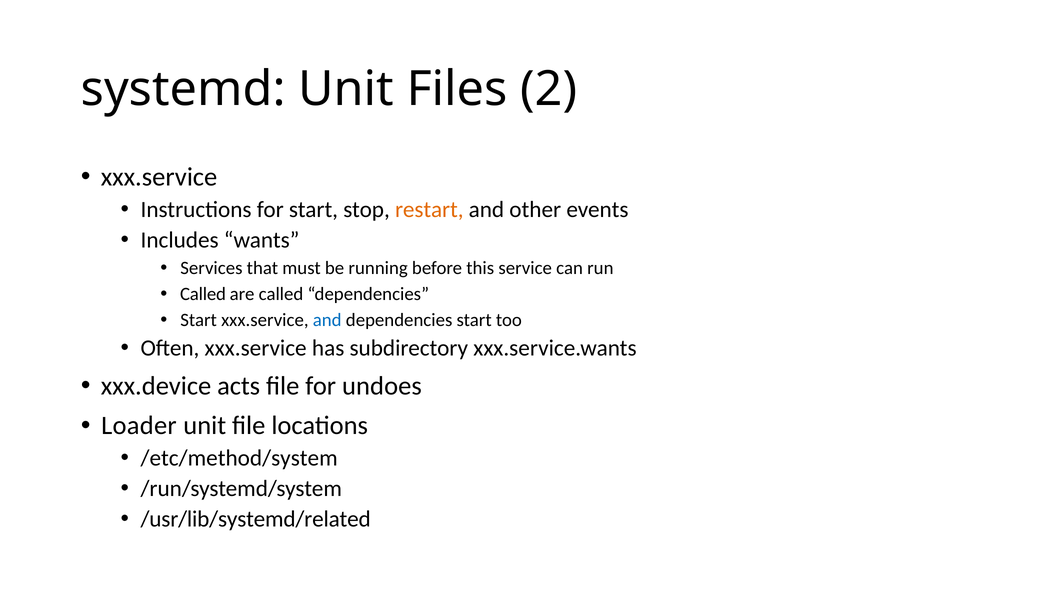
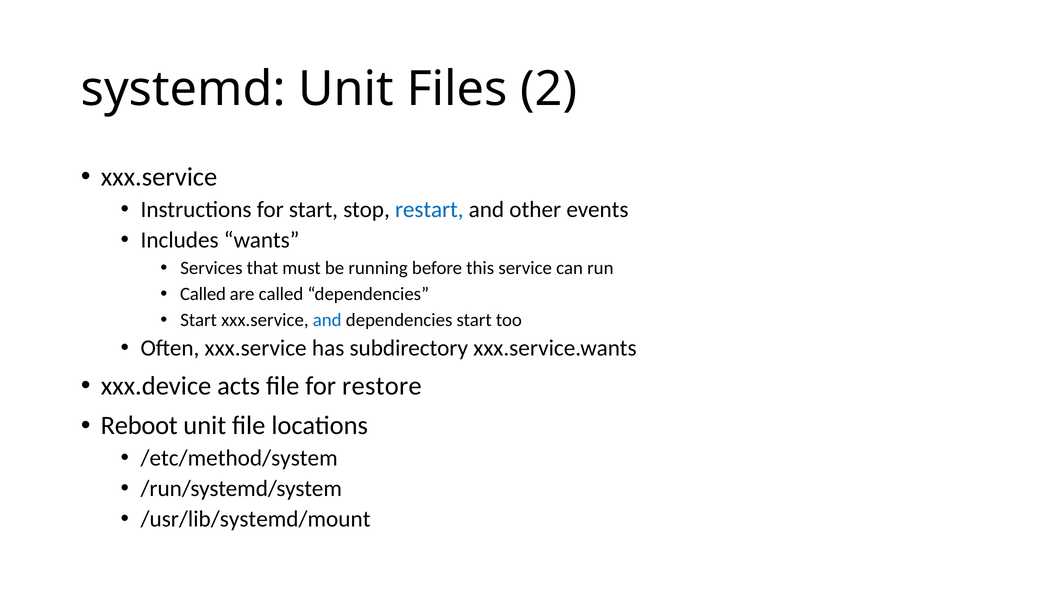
restart colour: orange -> blue
undoes: undoes -> restore
Loader: Loader -> Reboot
/usr/lib/systemd/related: /usr/lib/systemd/related -> /usr/lib/systemd/mount
